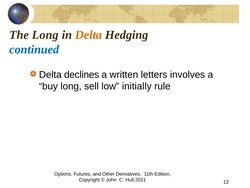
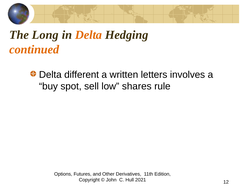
continued colour: blue -> orange
declines: declines -> different
buy long: long -> spot
initially: initially -> shares
